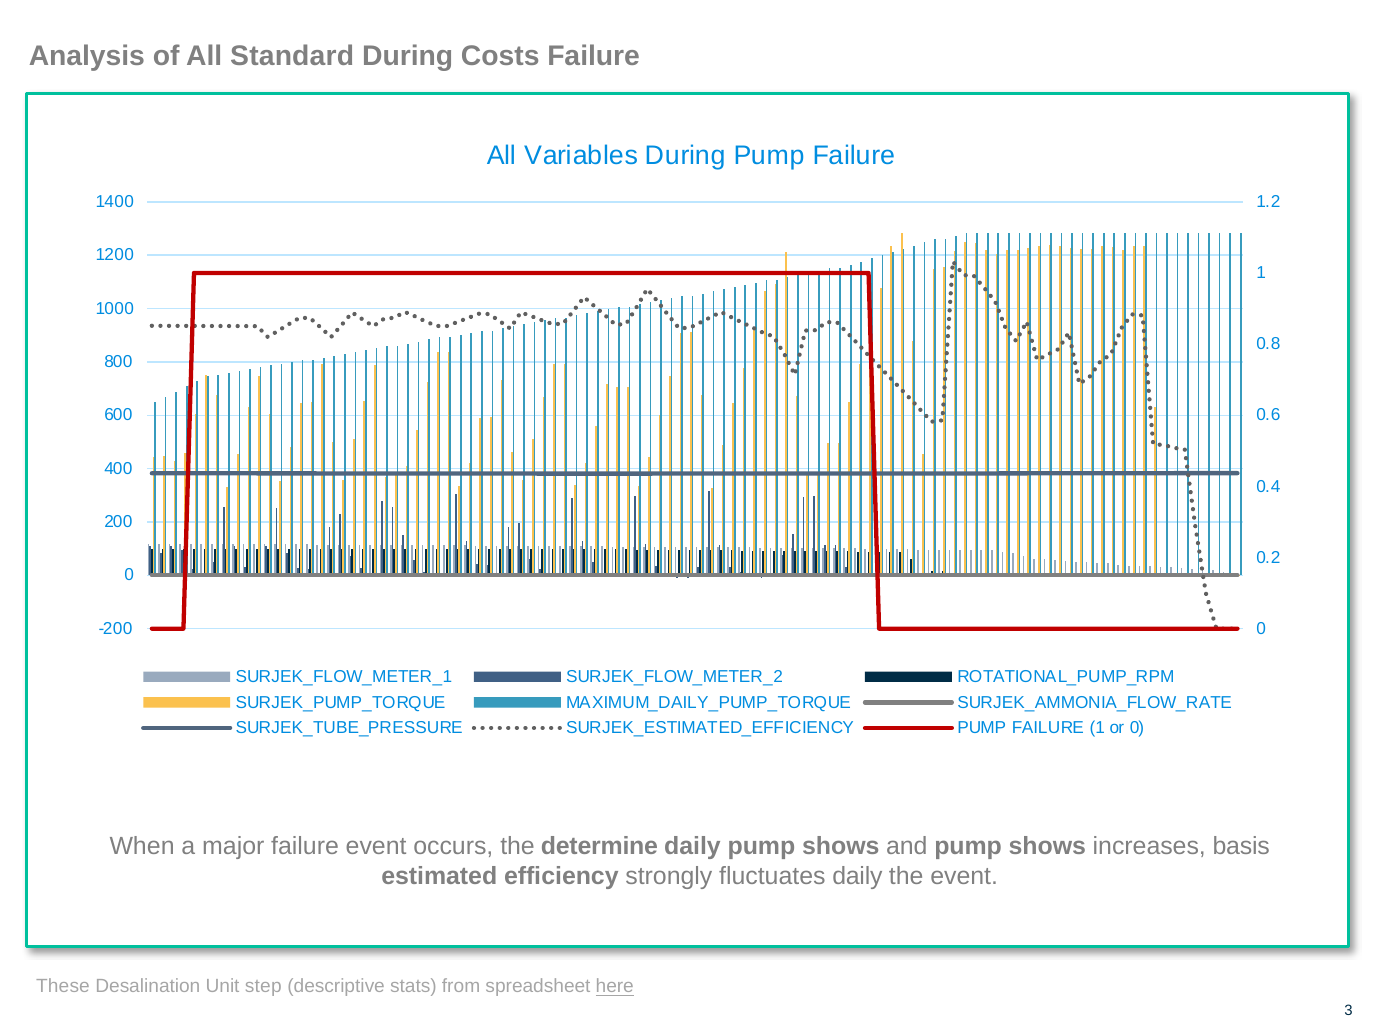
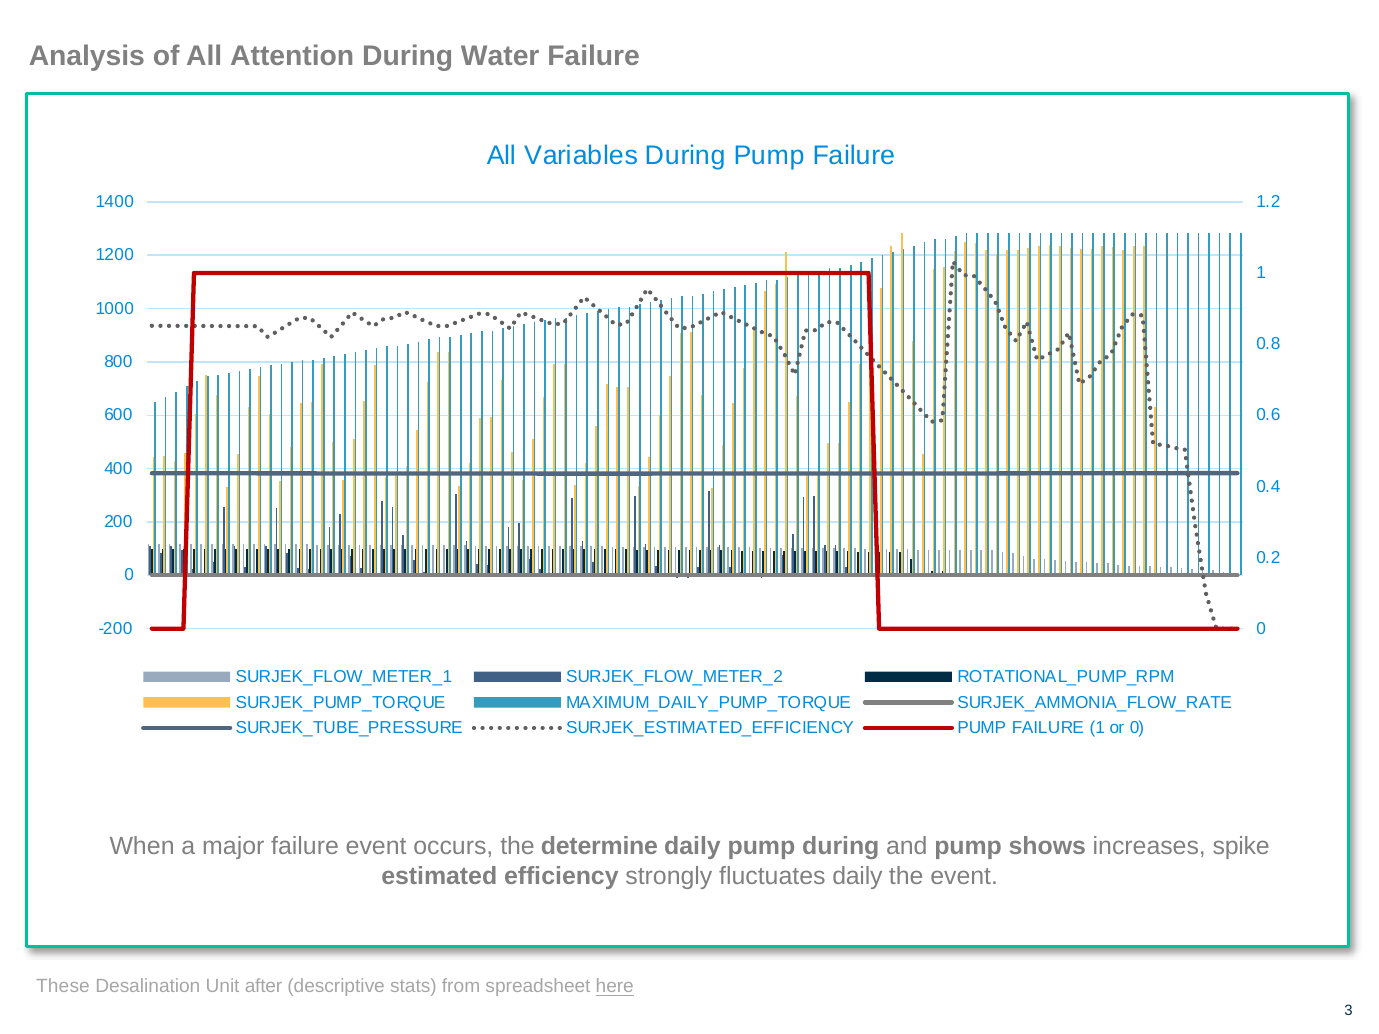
Standard: Standard -> Attention
Costs: Costs -> Water
daily pump shows: shows -> during
basis: basis -> spike
step: step -> after
